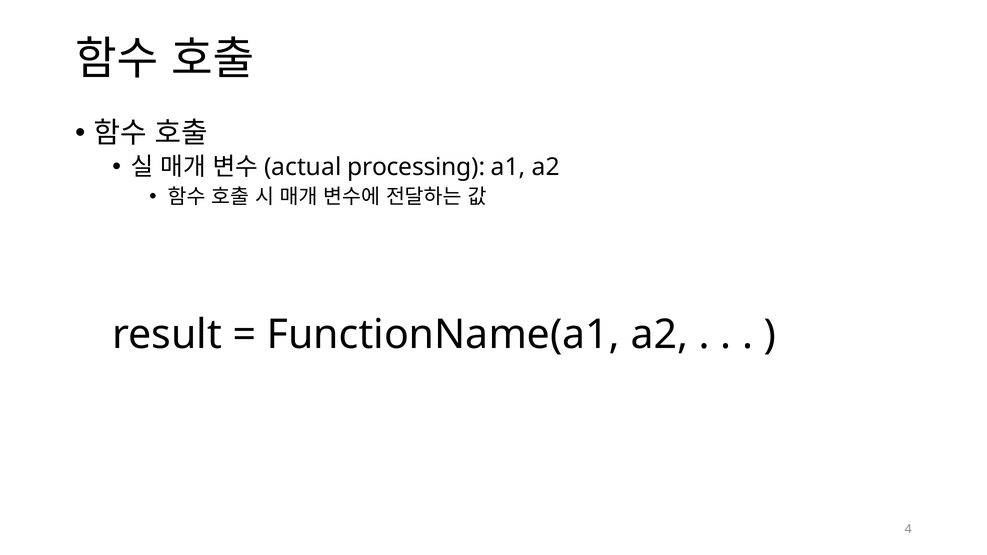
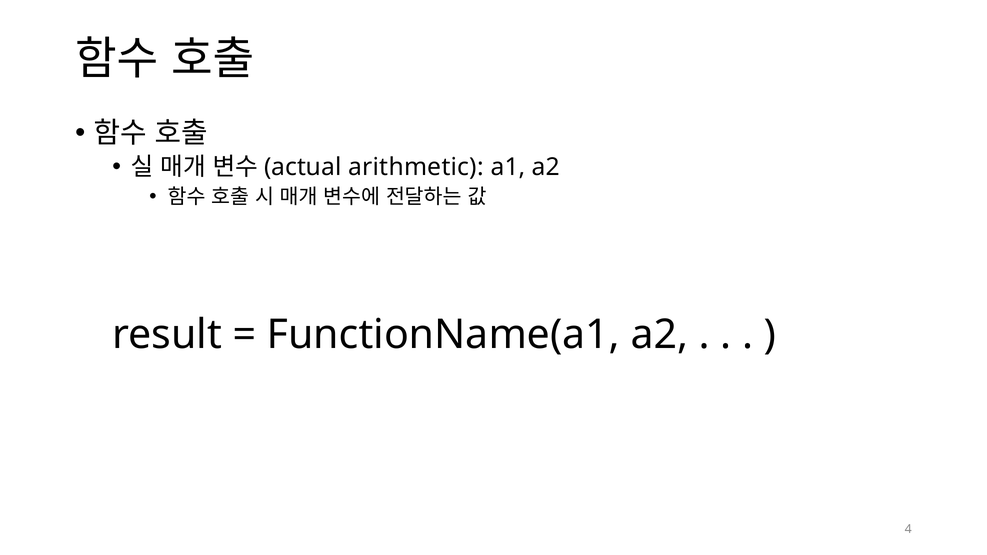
processing: processing -> arithmetic
